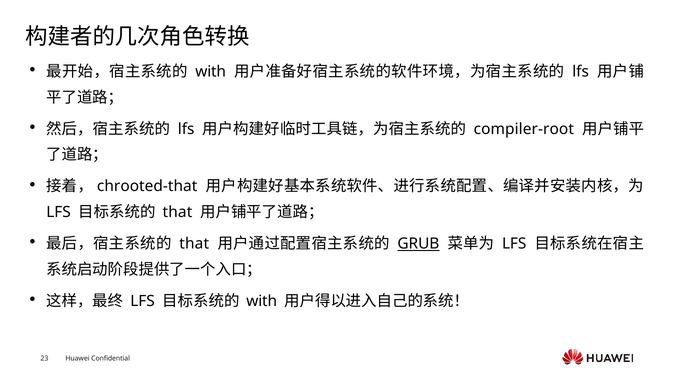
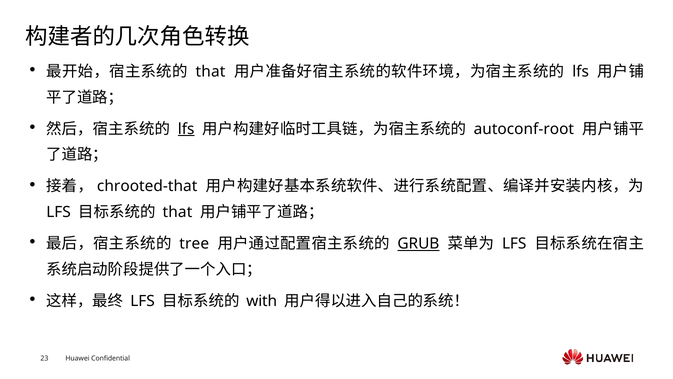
with at (211, 71): with -> that
lfs at (186, 129) underline: none -> present
compiler-root: compiler-root -> autoconf-root
that at (194, 243): that -> tree
